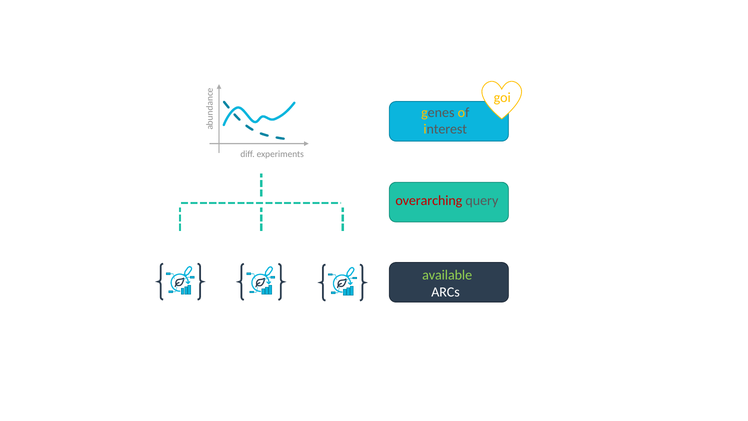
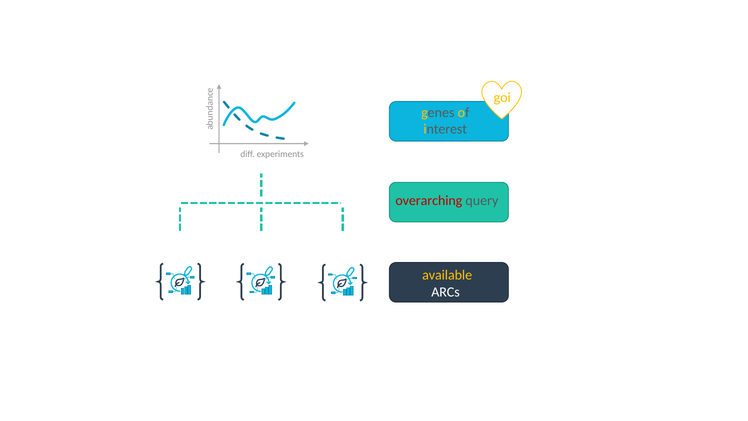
available colour: light green -> yellow
